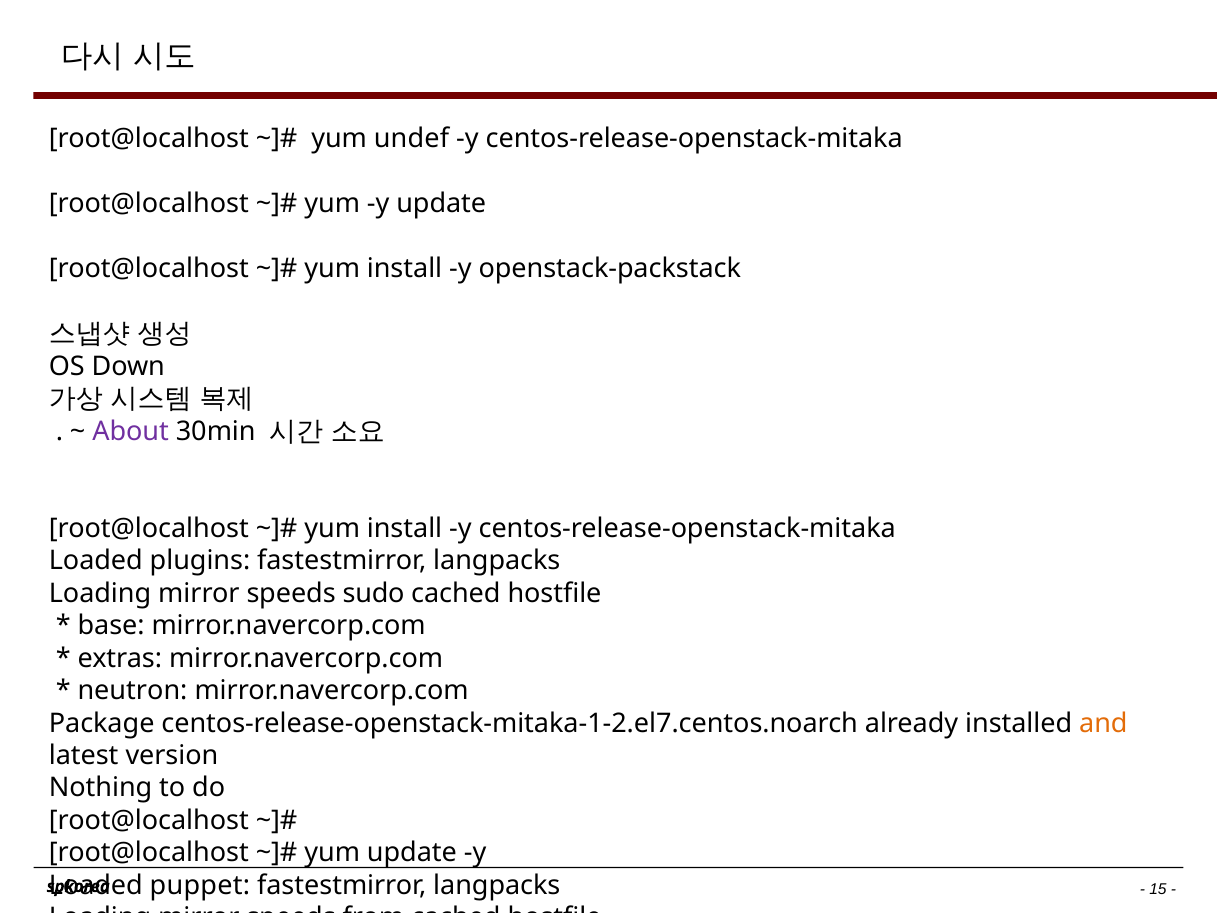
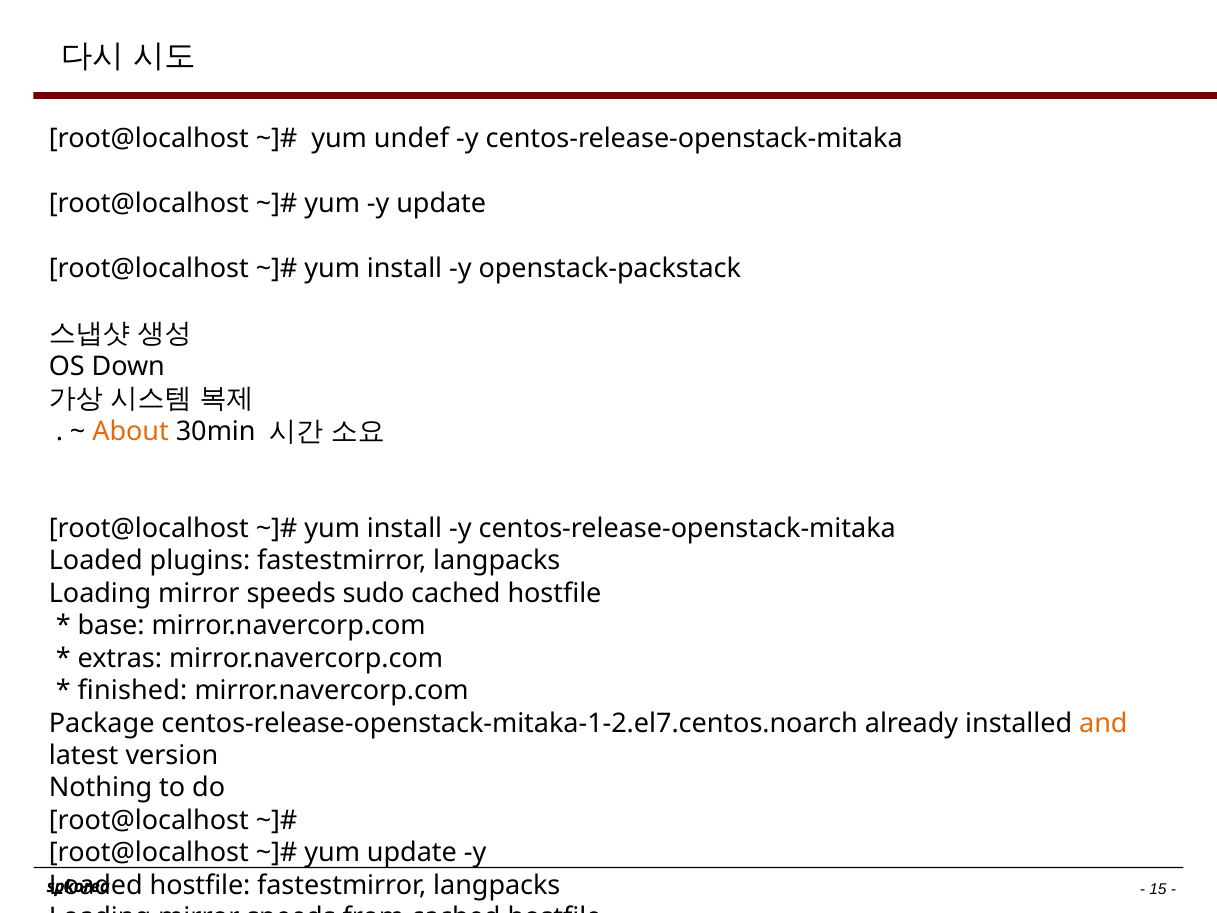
About colour: purple -> orange
neutron: neutron -> finished
puppet at (200, 885): puppet -> hostfile
